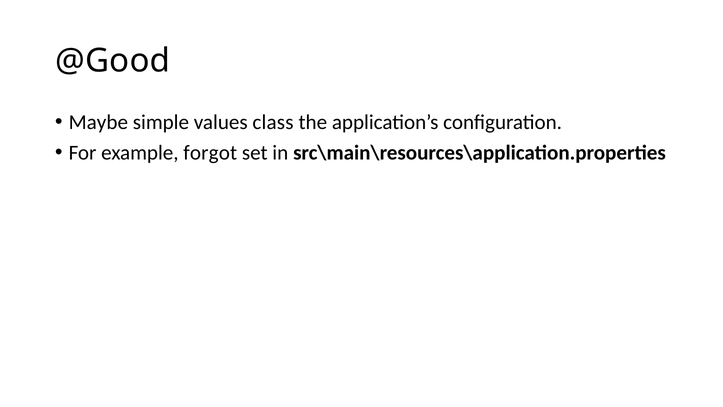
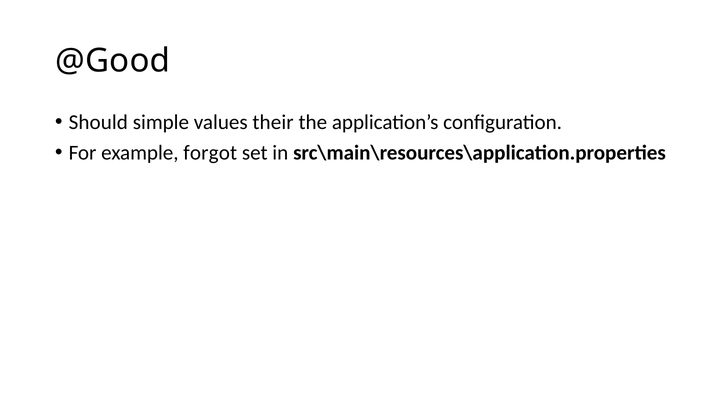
Maybe: Maybe -> Should
class: class -> their
